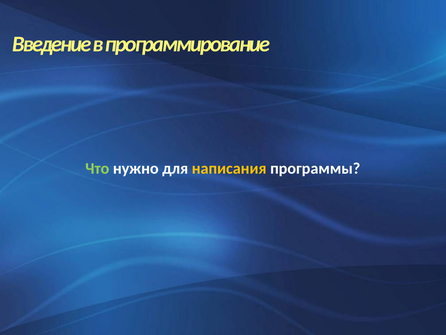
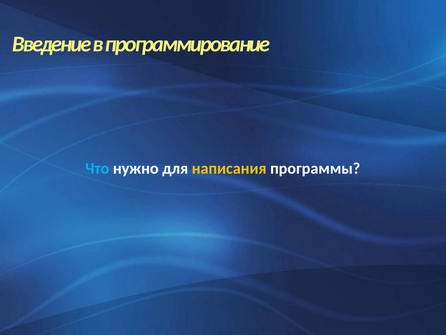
Что colour: light green -> light blue
